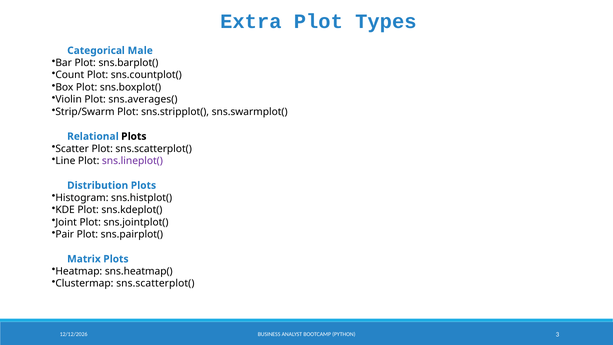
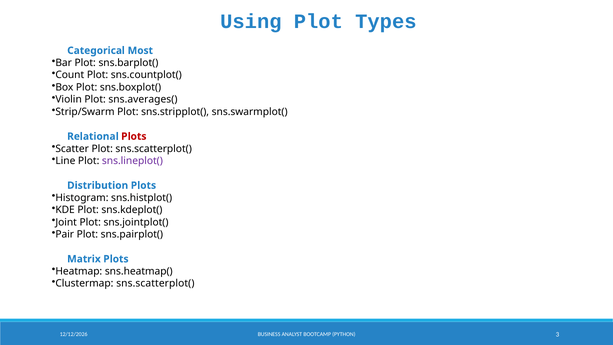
Extra: Extra -> Using
Male: Male -> Most
Plots at (134, 136) colour: black -> red
